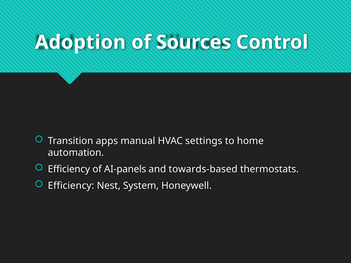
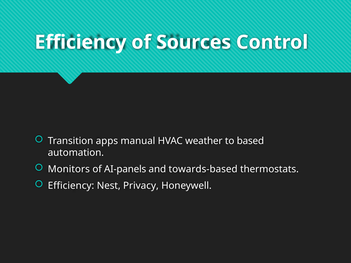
Adoption at (80, 42): Adoption -> Efficiency
settings: settings -> weather
home: home -> based
Efficiency at (69, 169): Efficiency -> Monitors
System: System -> Privacy
